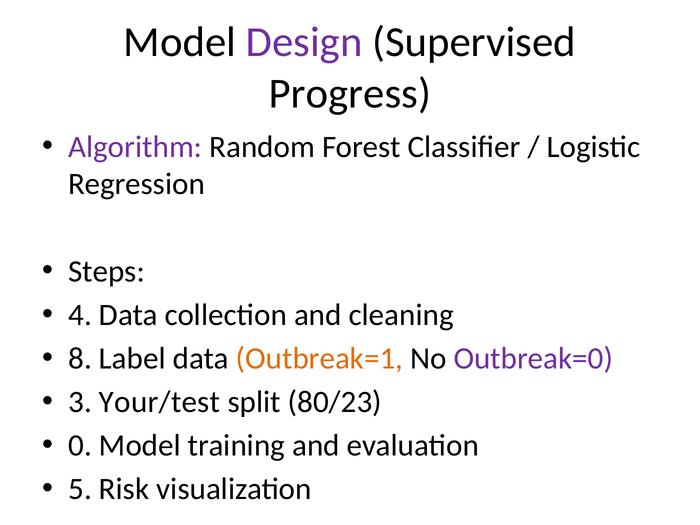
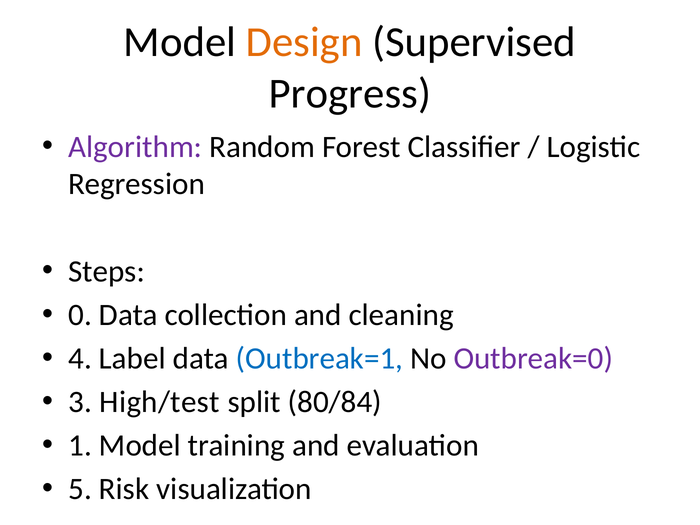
Design colour: purple -> orange
4: 4 -> 0
8: 8 -> 4
Outbreak=1 colour: orange -> blue
Your/test: Your/test -> High/test
80/23: 80/23 -> 80/84
0: 0 -> 1
